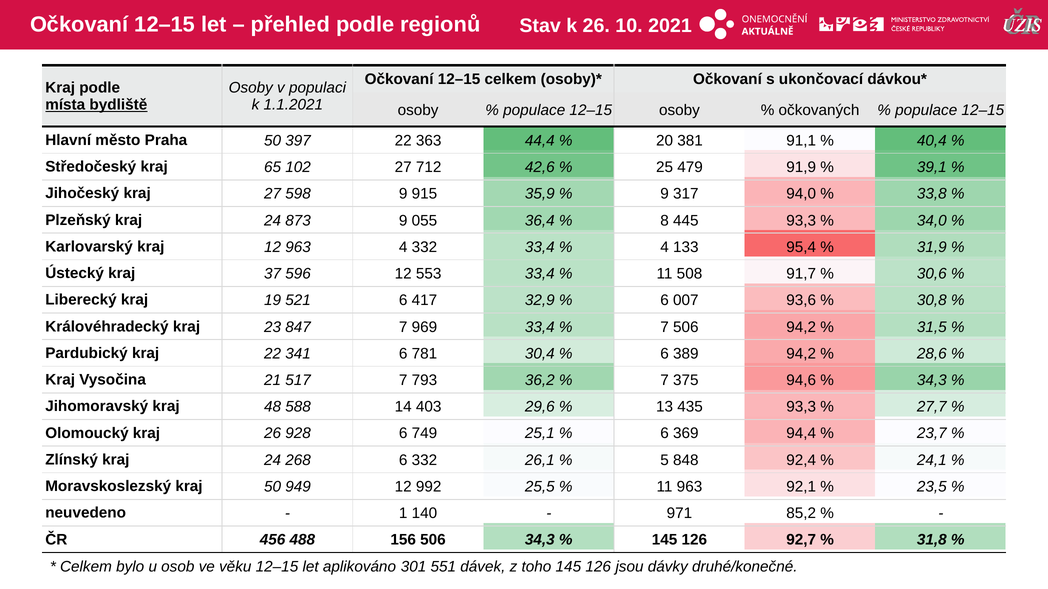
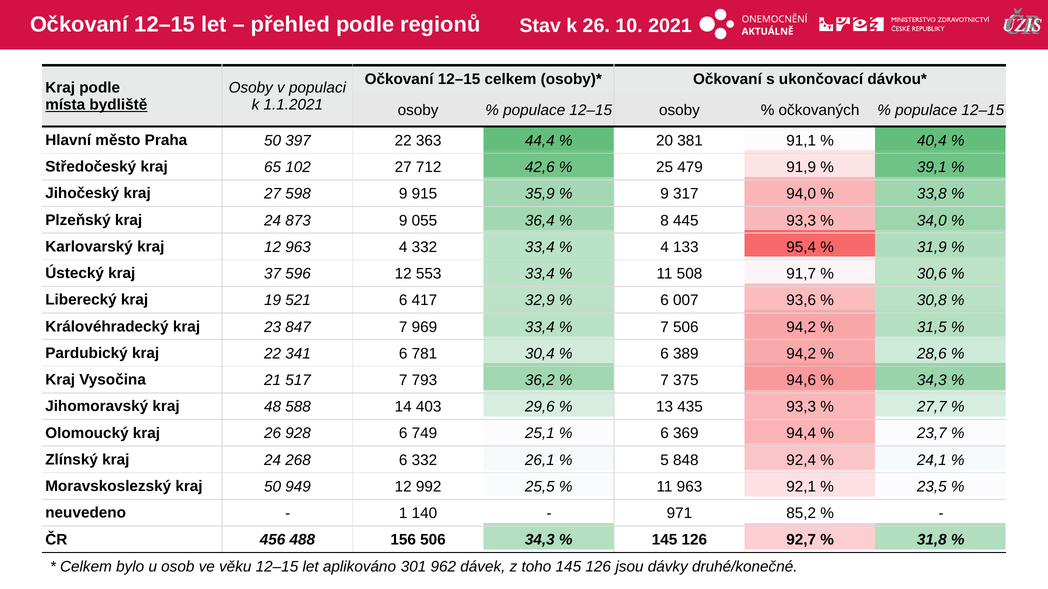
551: 551 -> 962
